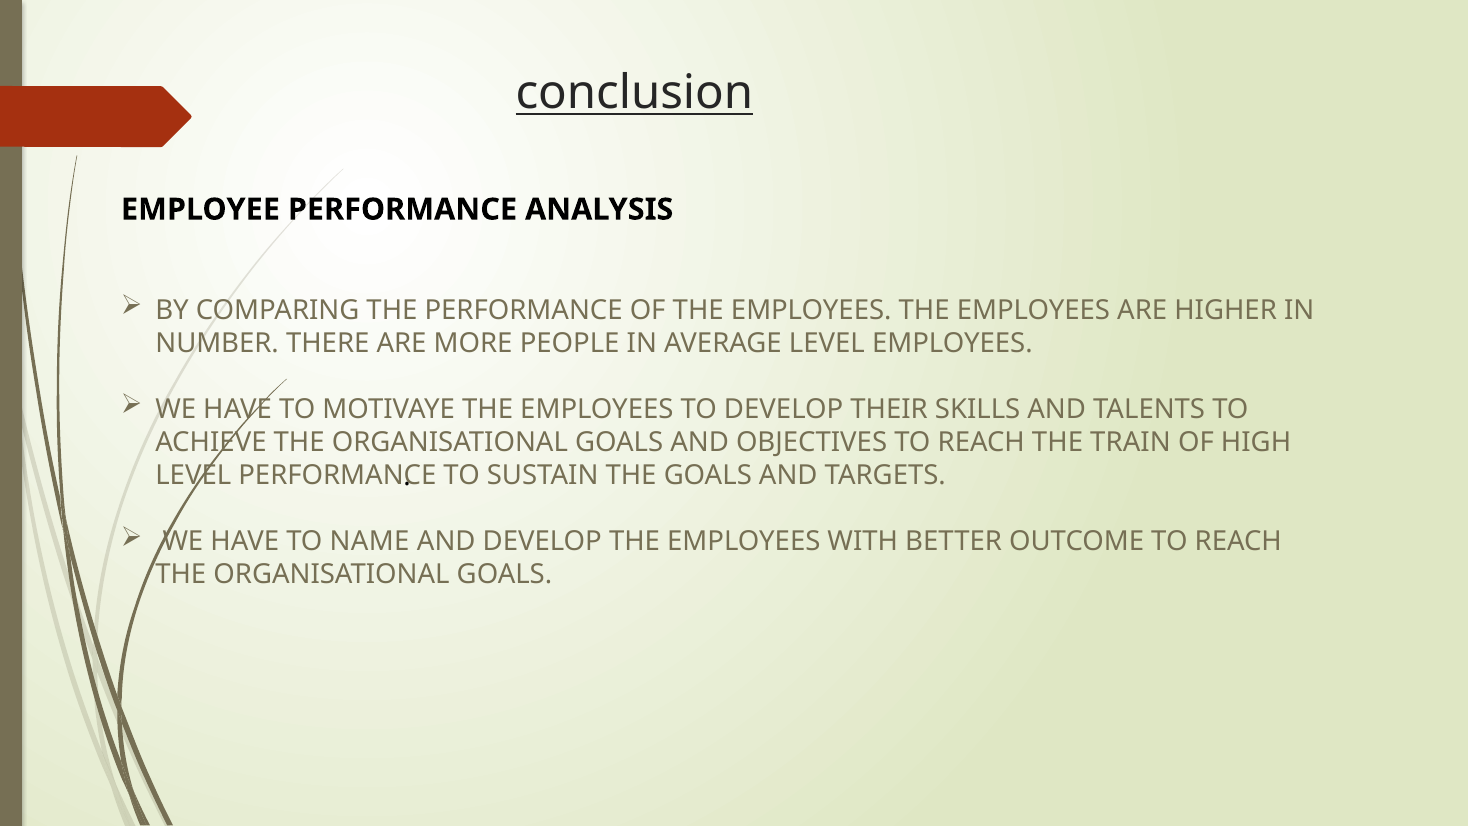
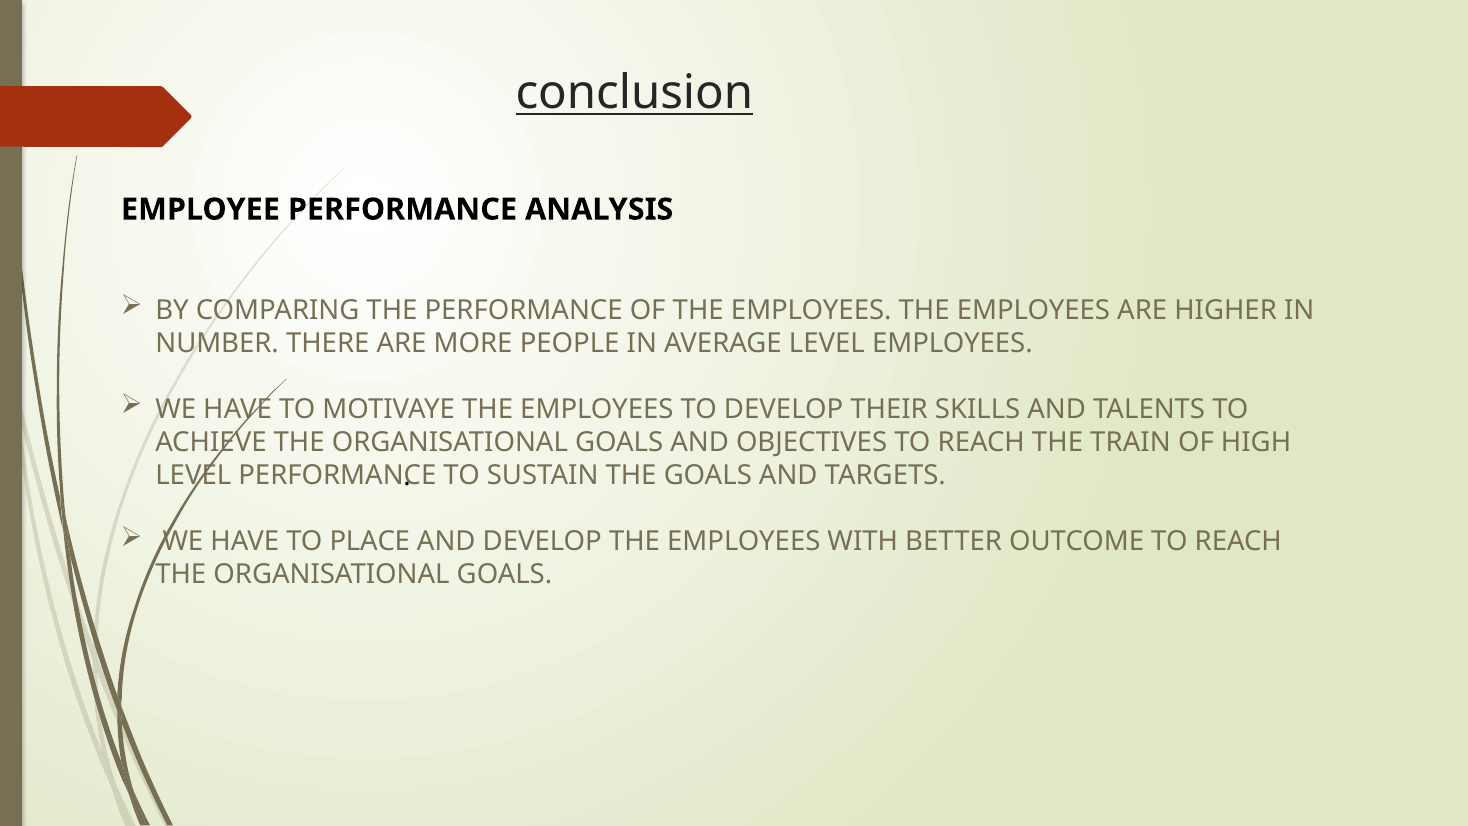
NAME: NAME -> PLACE
